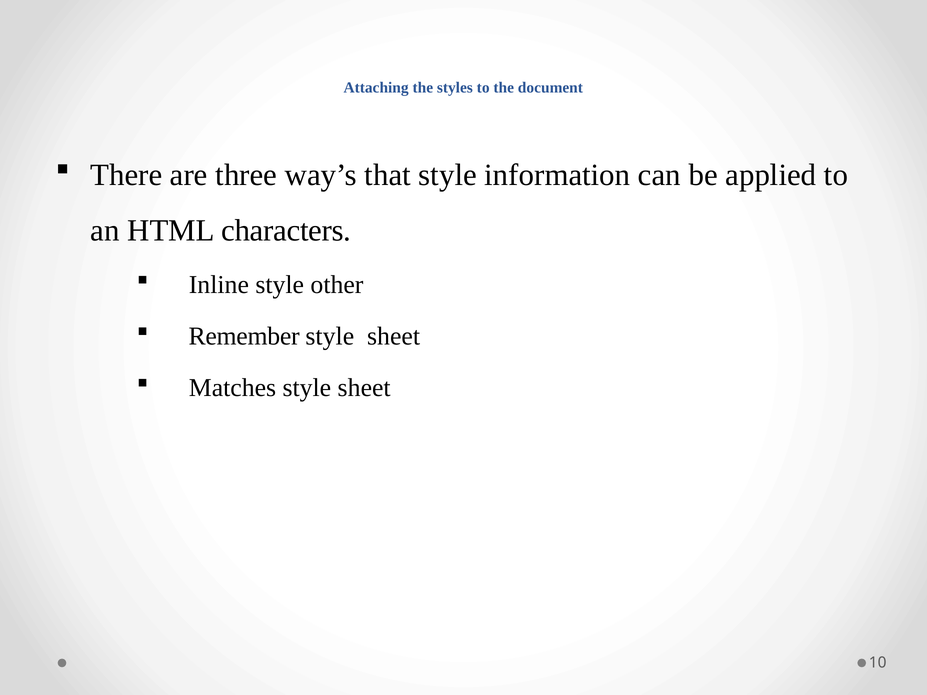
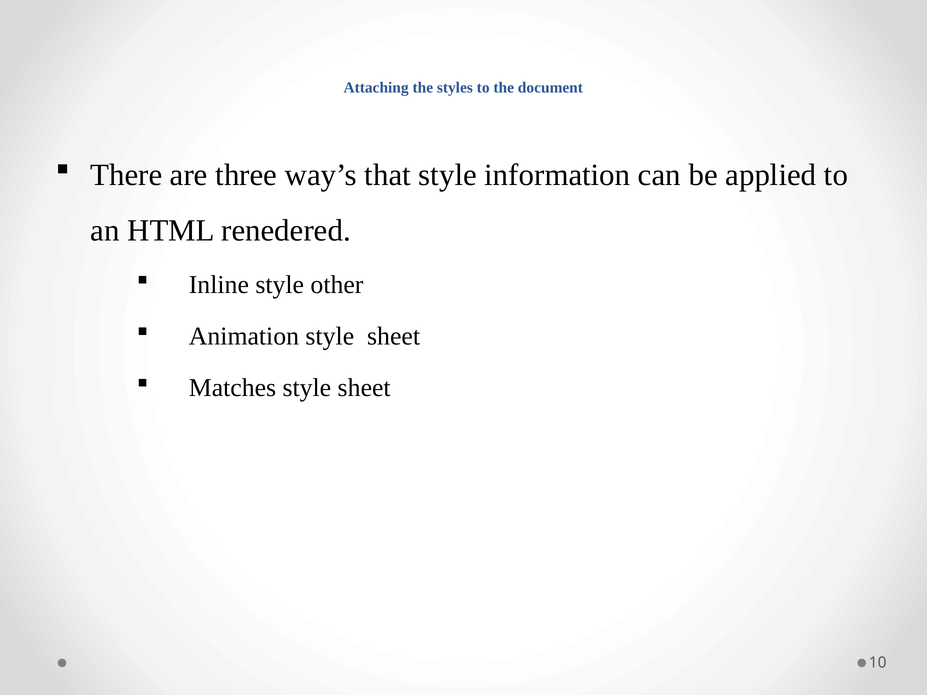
characters: characters -> renedered
Remember: Remember -> Animation
